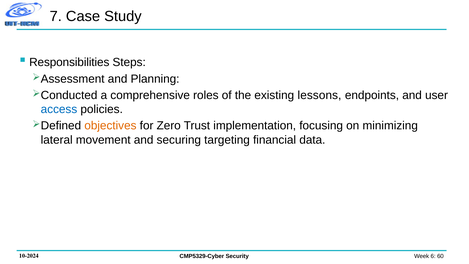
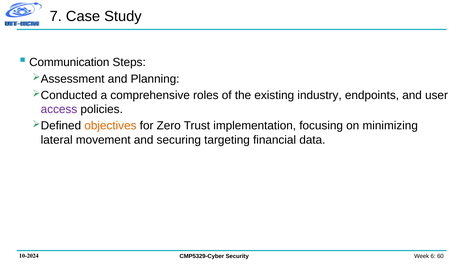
Responsibilities: Responsibilities -> Communication
lessons: lessons -> industry
access colour: blue -> purple
